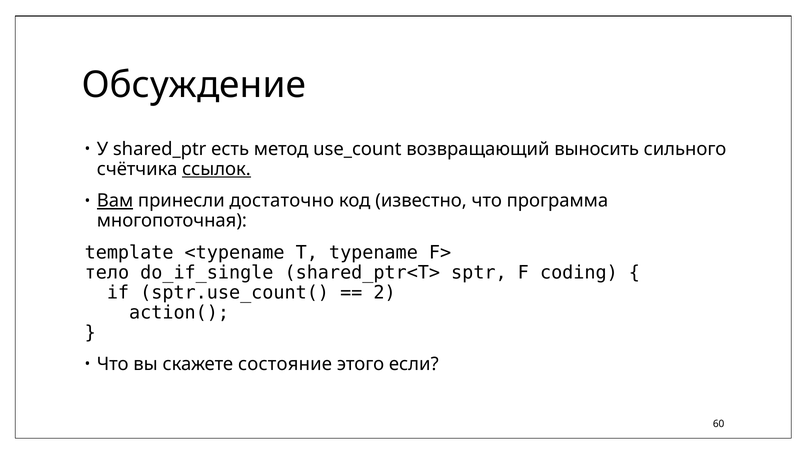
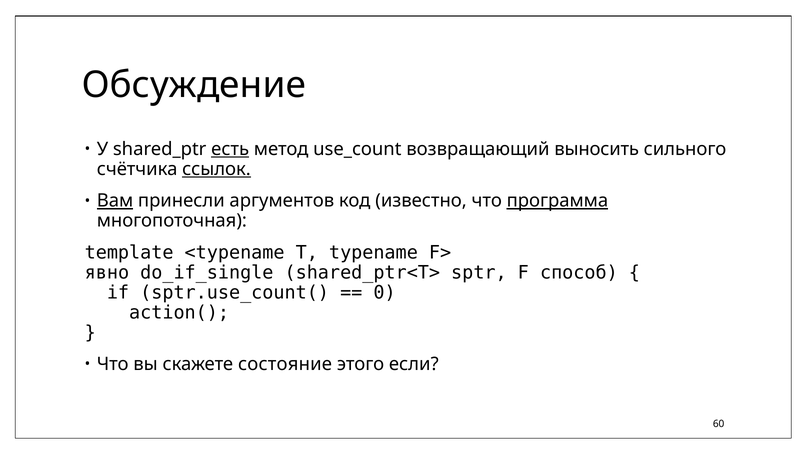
есть underline: none -> present
достаточно: достаточно -> аргументов
программа underline: none -> present
тело: тело -> явно
coding: coding -> способ
2: 2 -> 0
